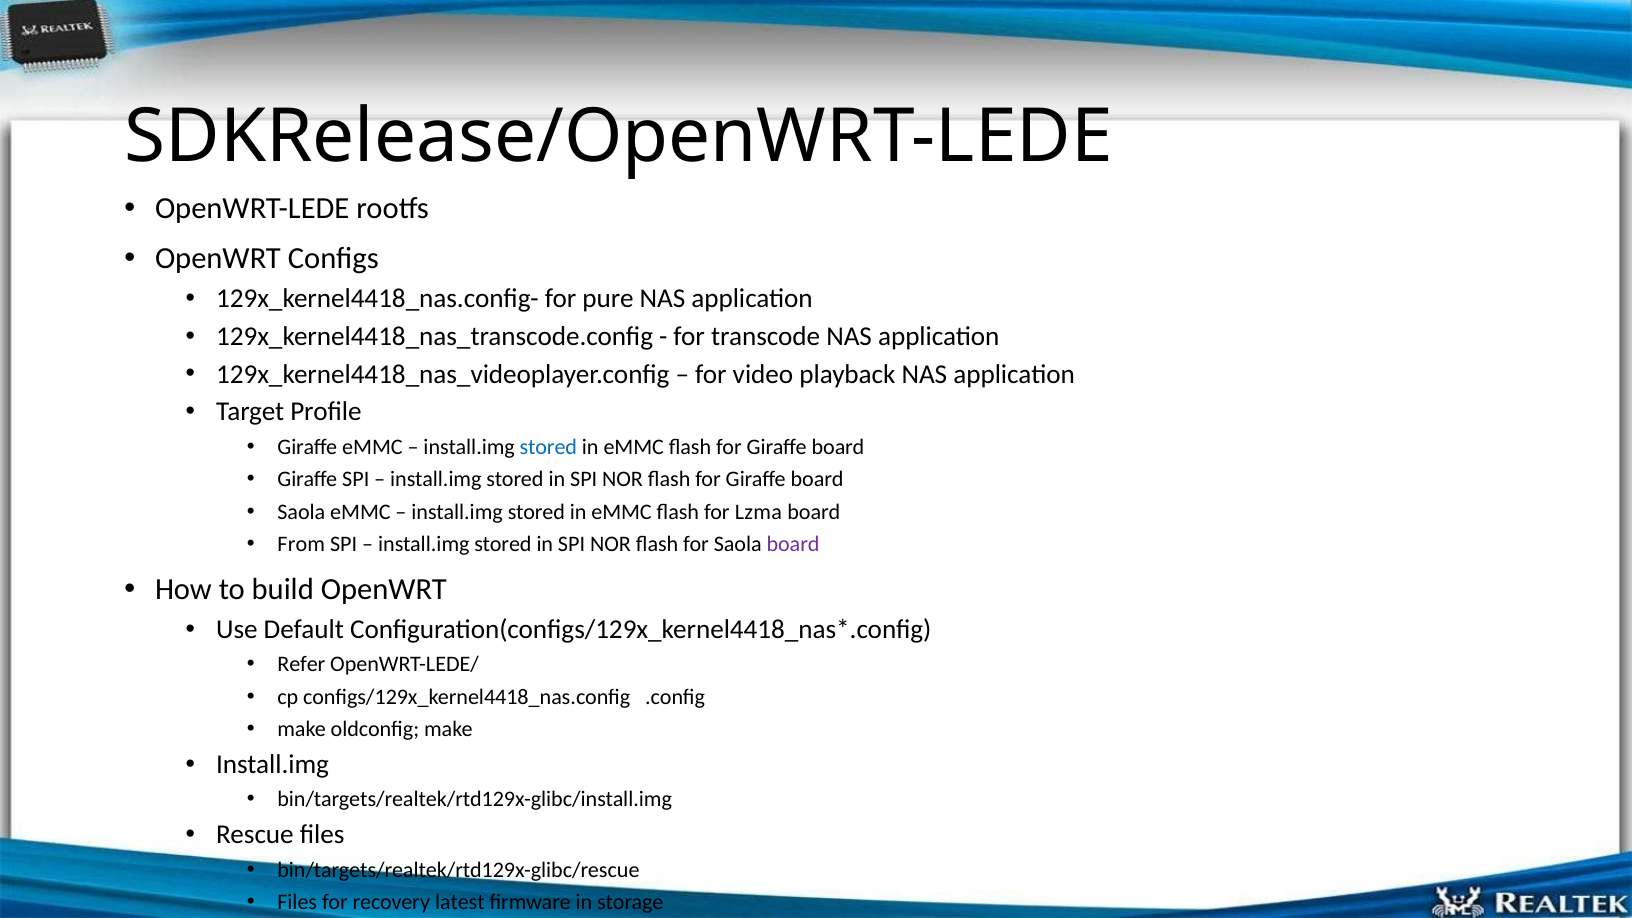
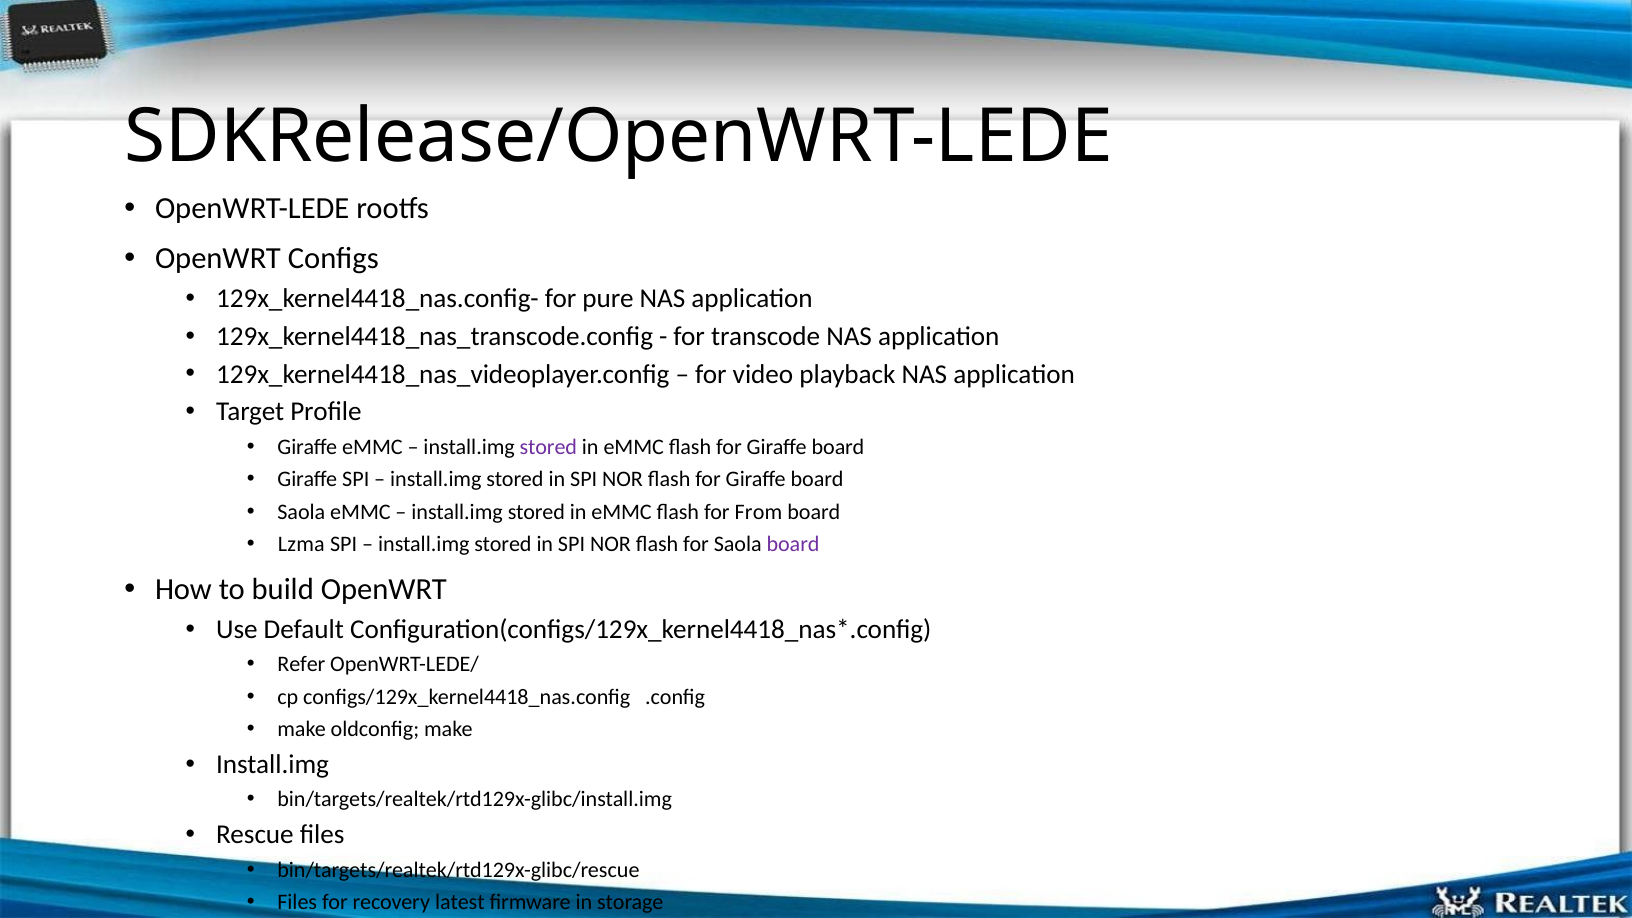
stored at (548, 447) colour: blue -> purple
Lzma: Lzma -> From
From: From -> Lzma
